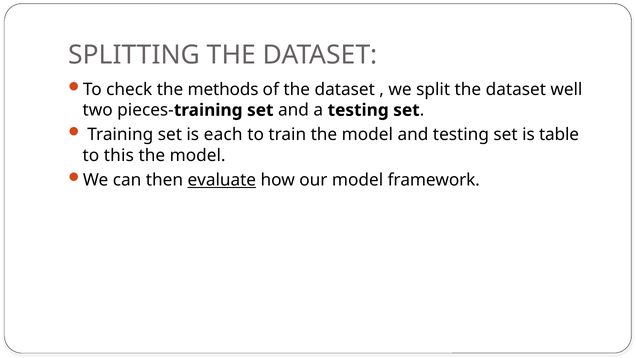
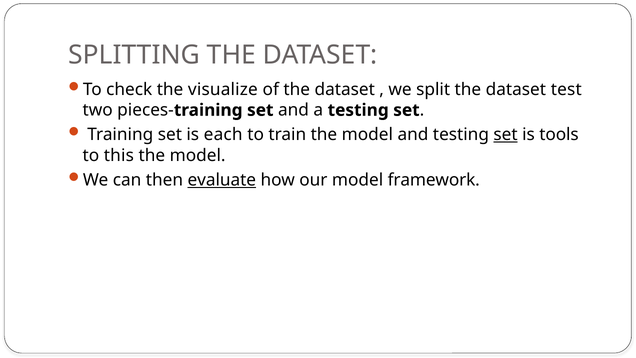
methods: methods -> visualize
well: well -> test
set at (506, 135) underline: none -> present
table: table -> tools
